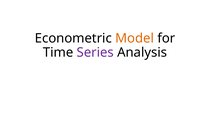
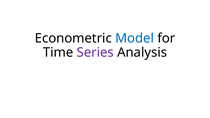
Model colour: orange -> blue
